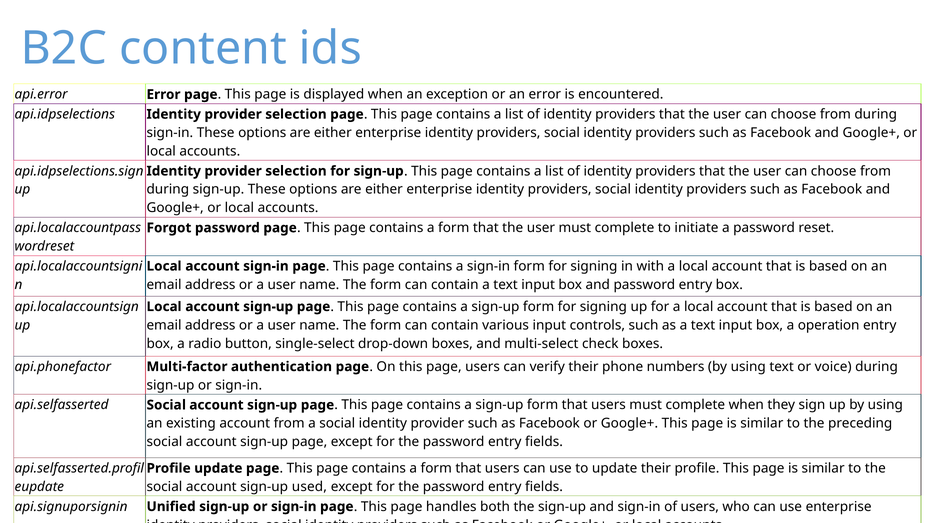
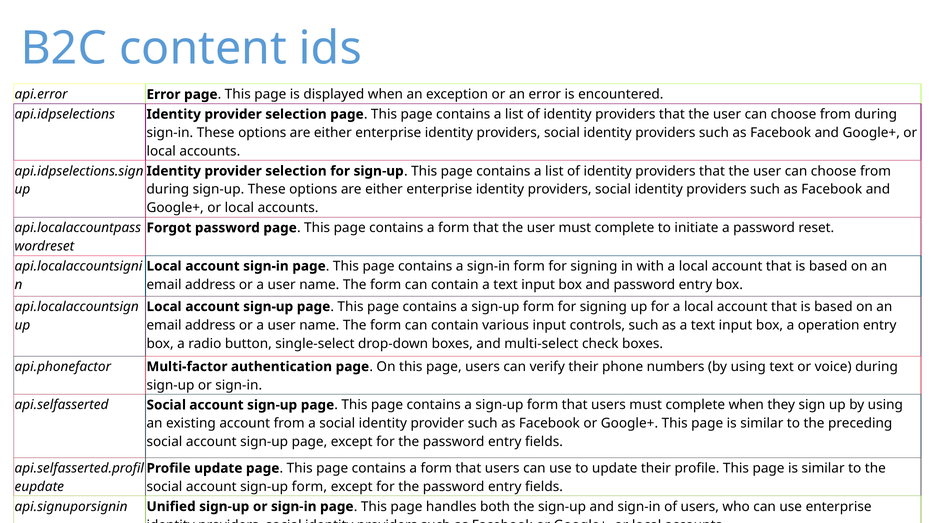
account sign-up used: used -> form
